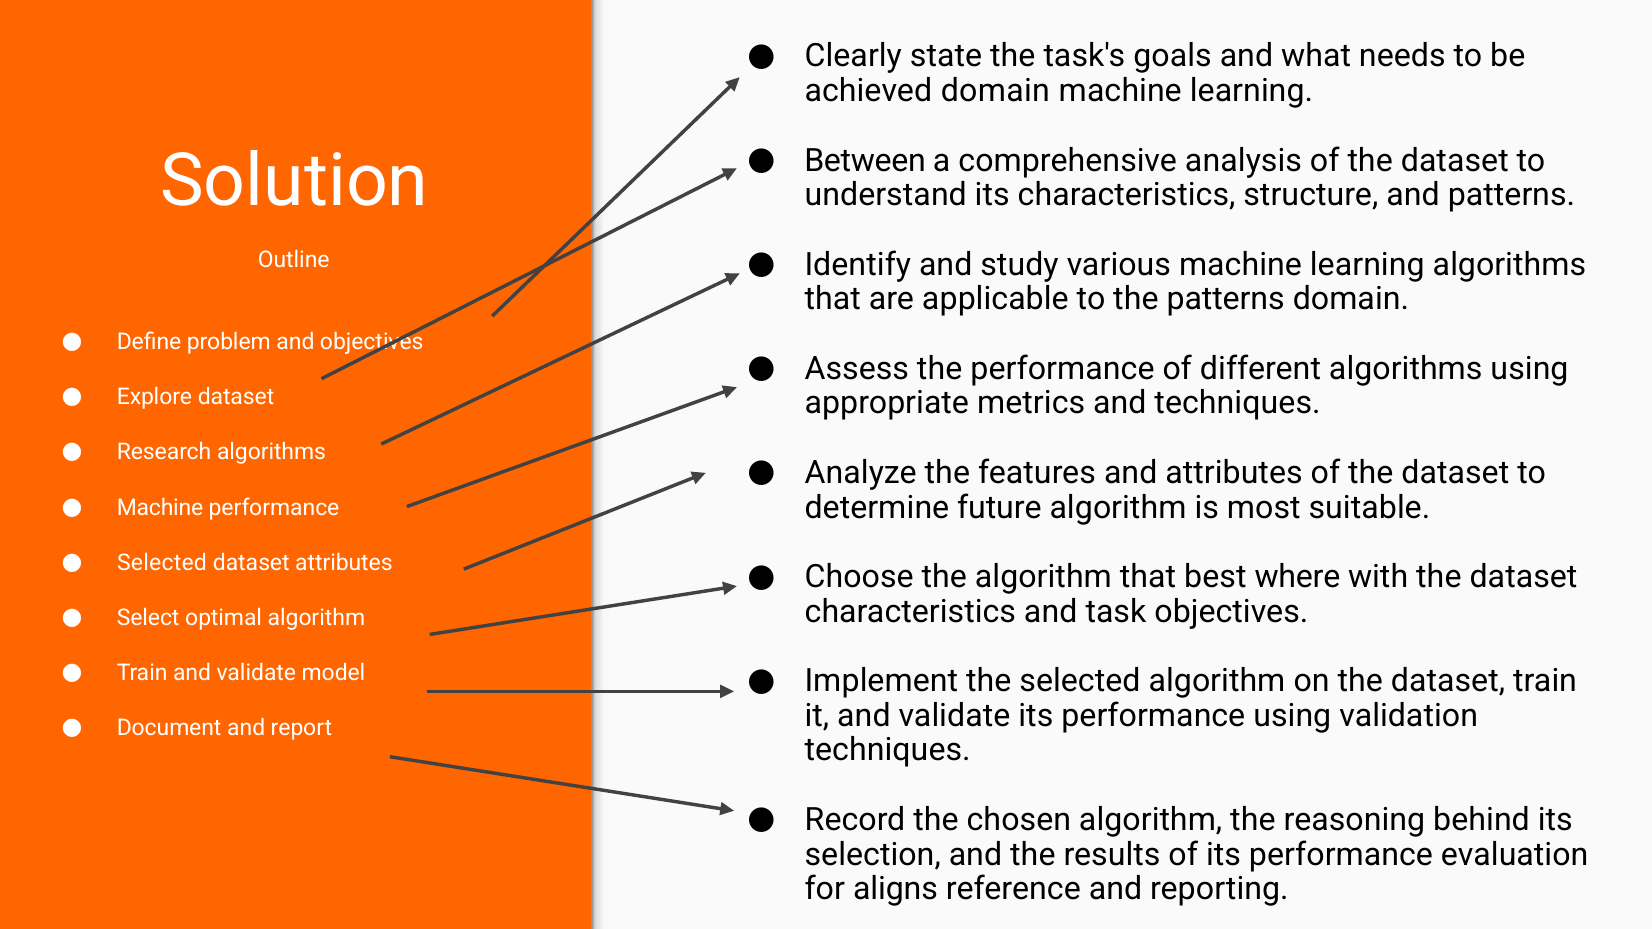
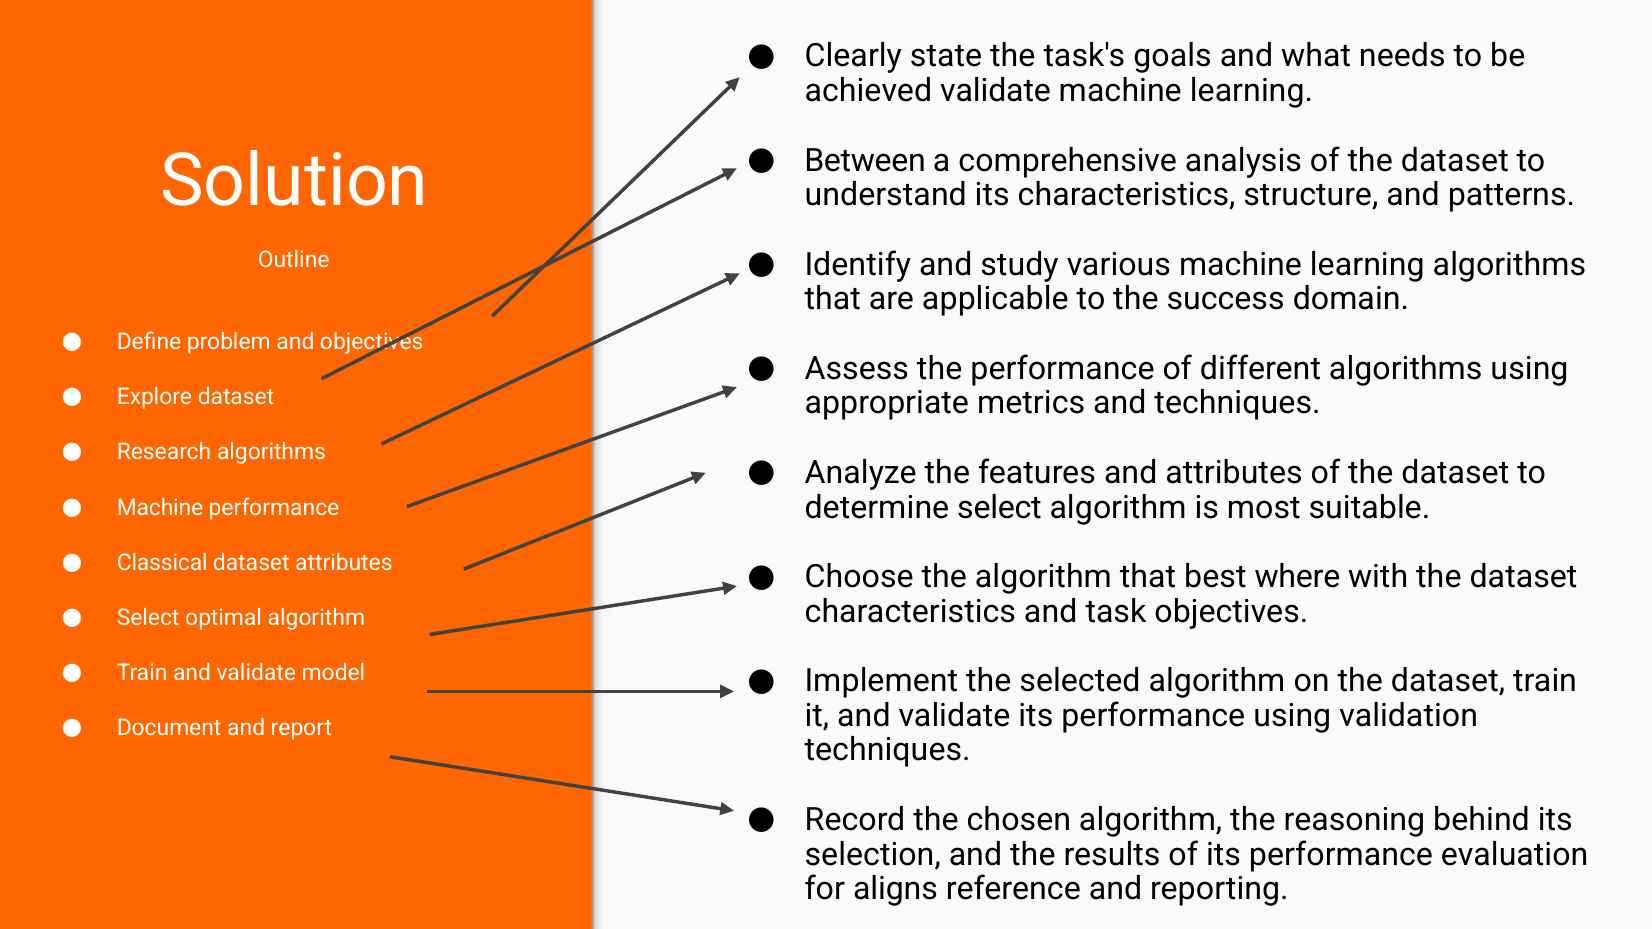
achieved domain: domain -> validate
the patterns: patterns -> success
determine future: future -> select
Selected at (162, 563): Selected -> Classical
